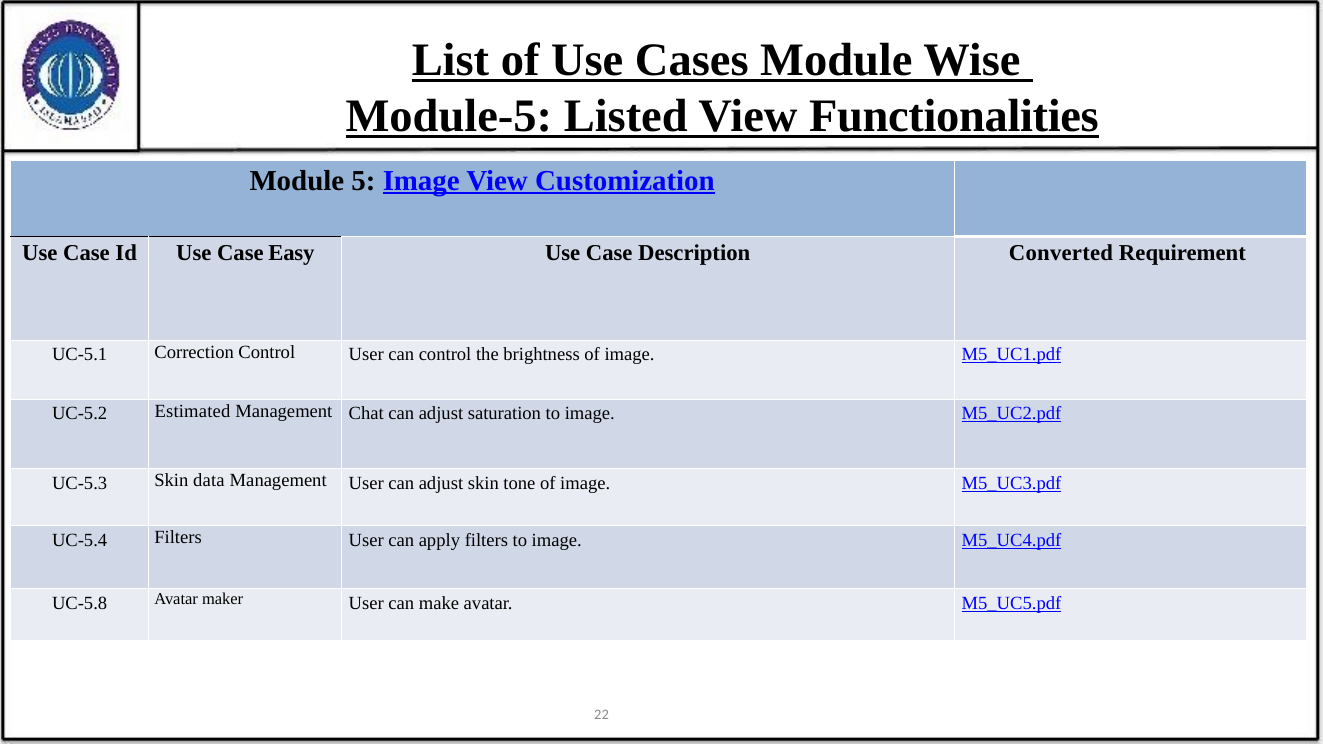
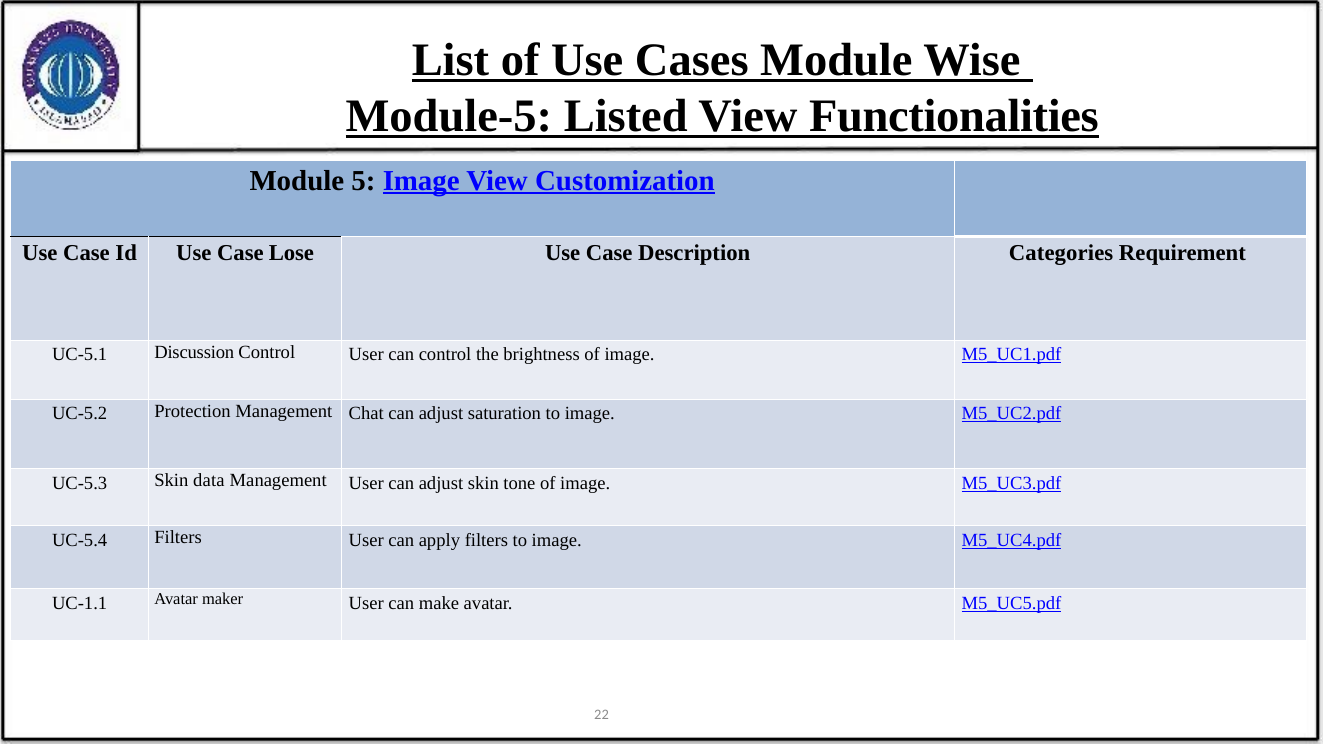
Easy: Easy -> Lose
Converted: Converted -> Categories
Correction: Correction -> Discussion
Estimated: Estimated -> Protection
UC-5.8: UC-5.8 -> UC-1.1
